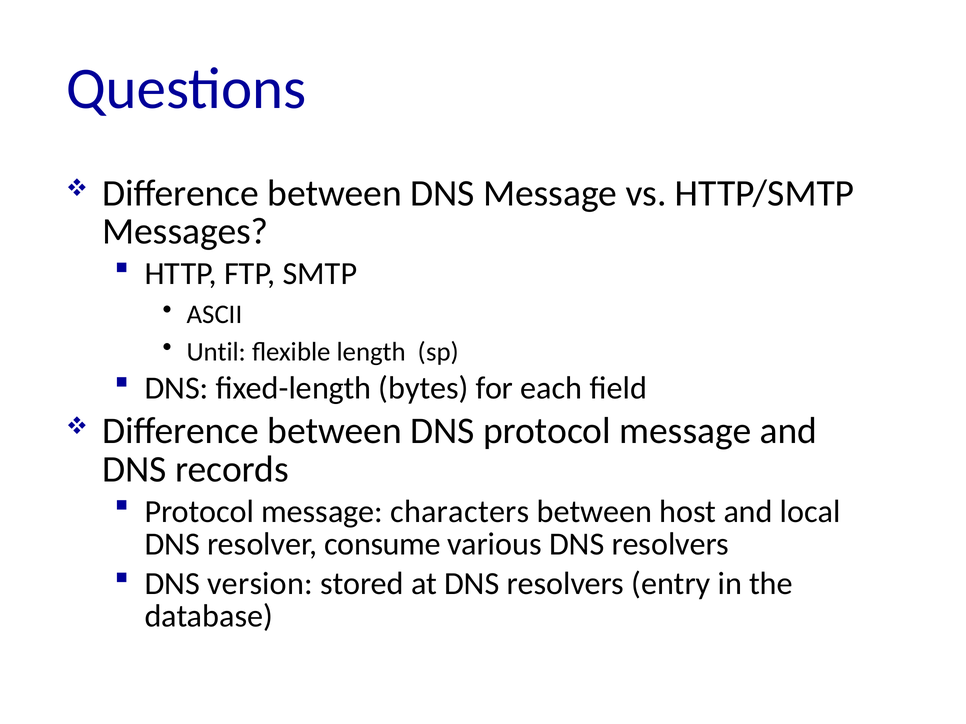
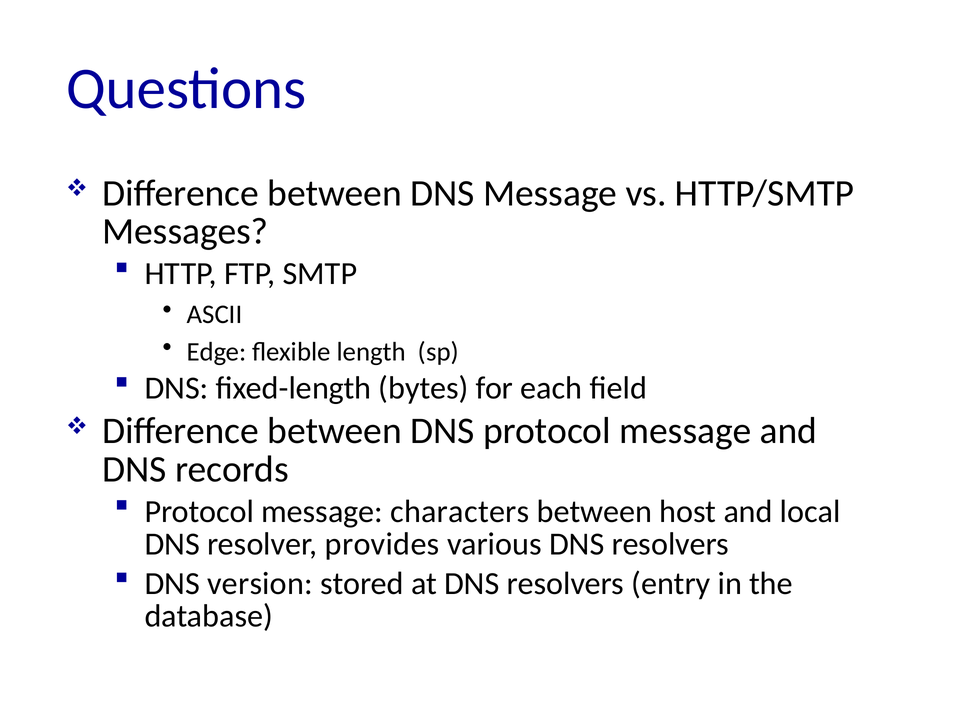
Until: Until -> Edge
consume: consume -> provides
